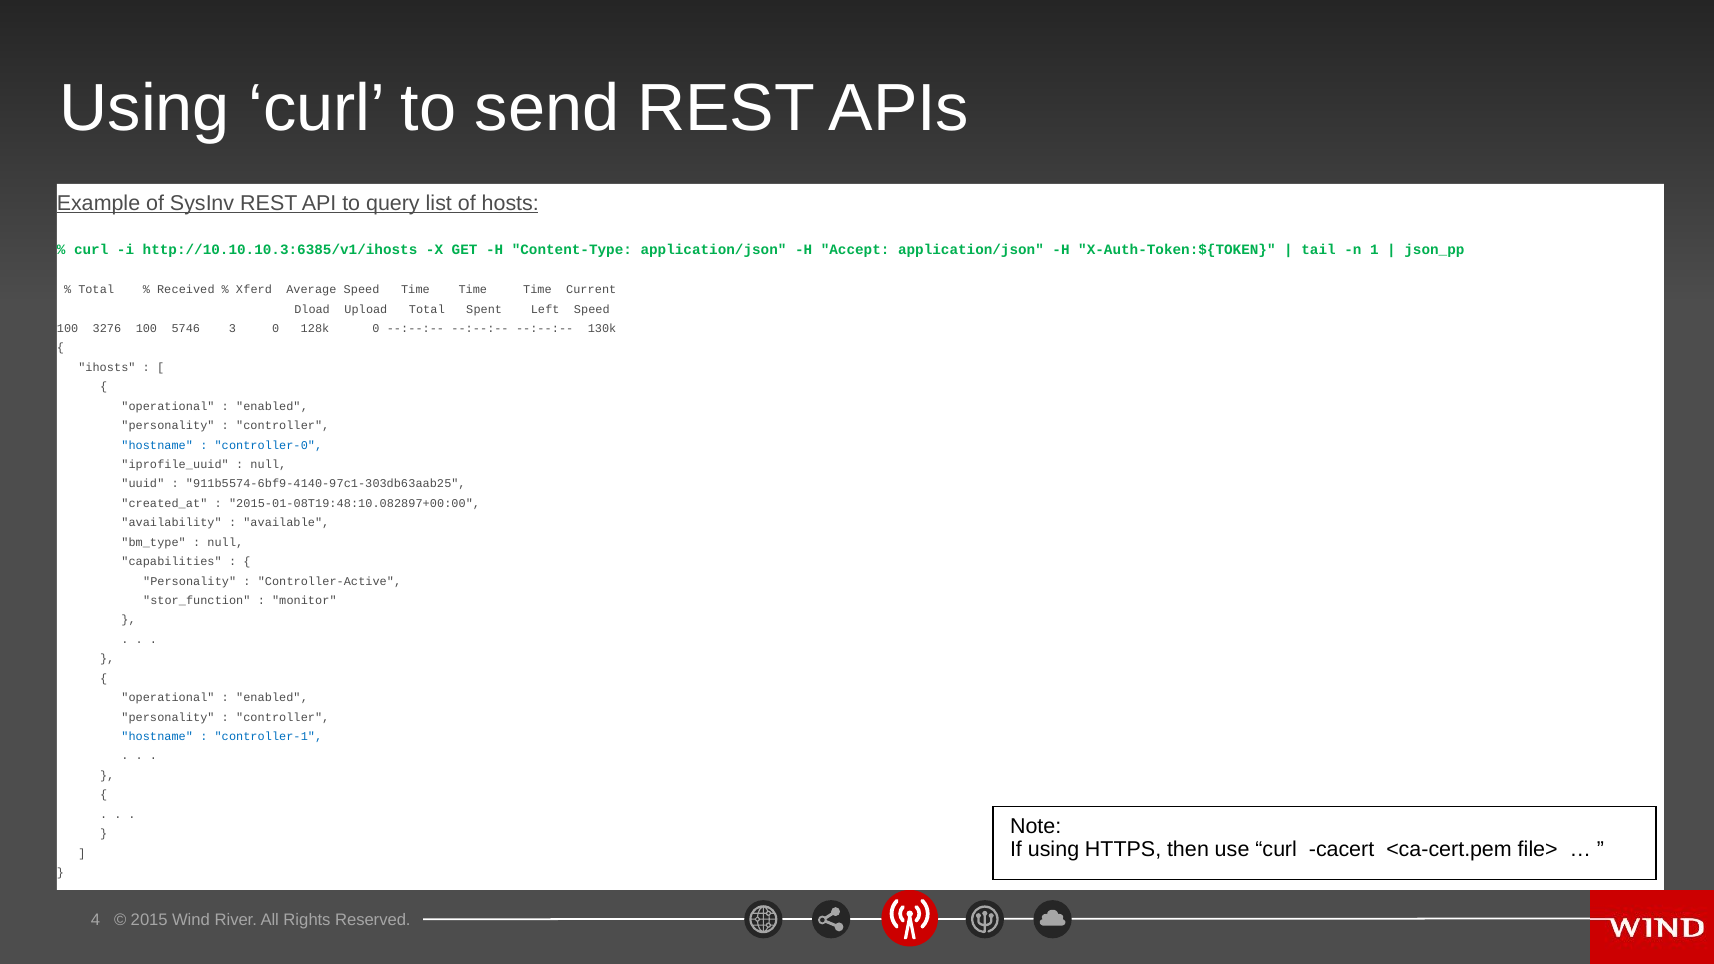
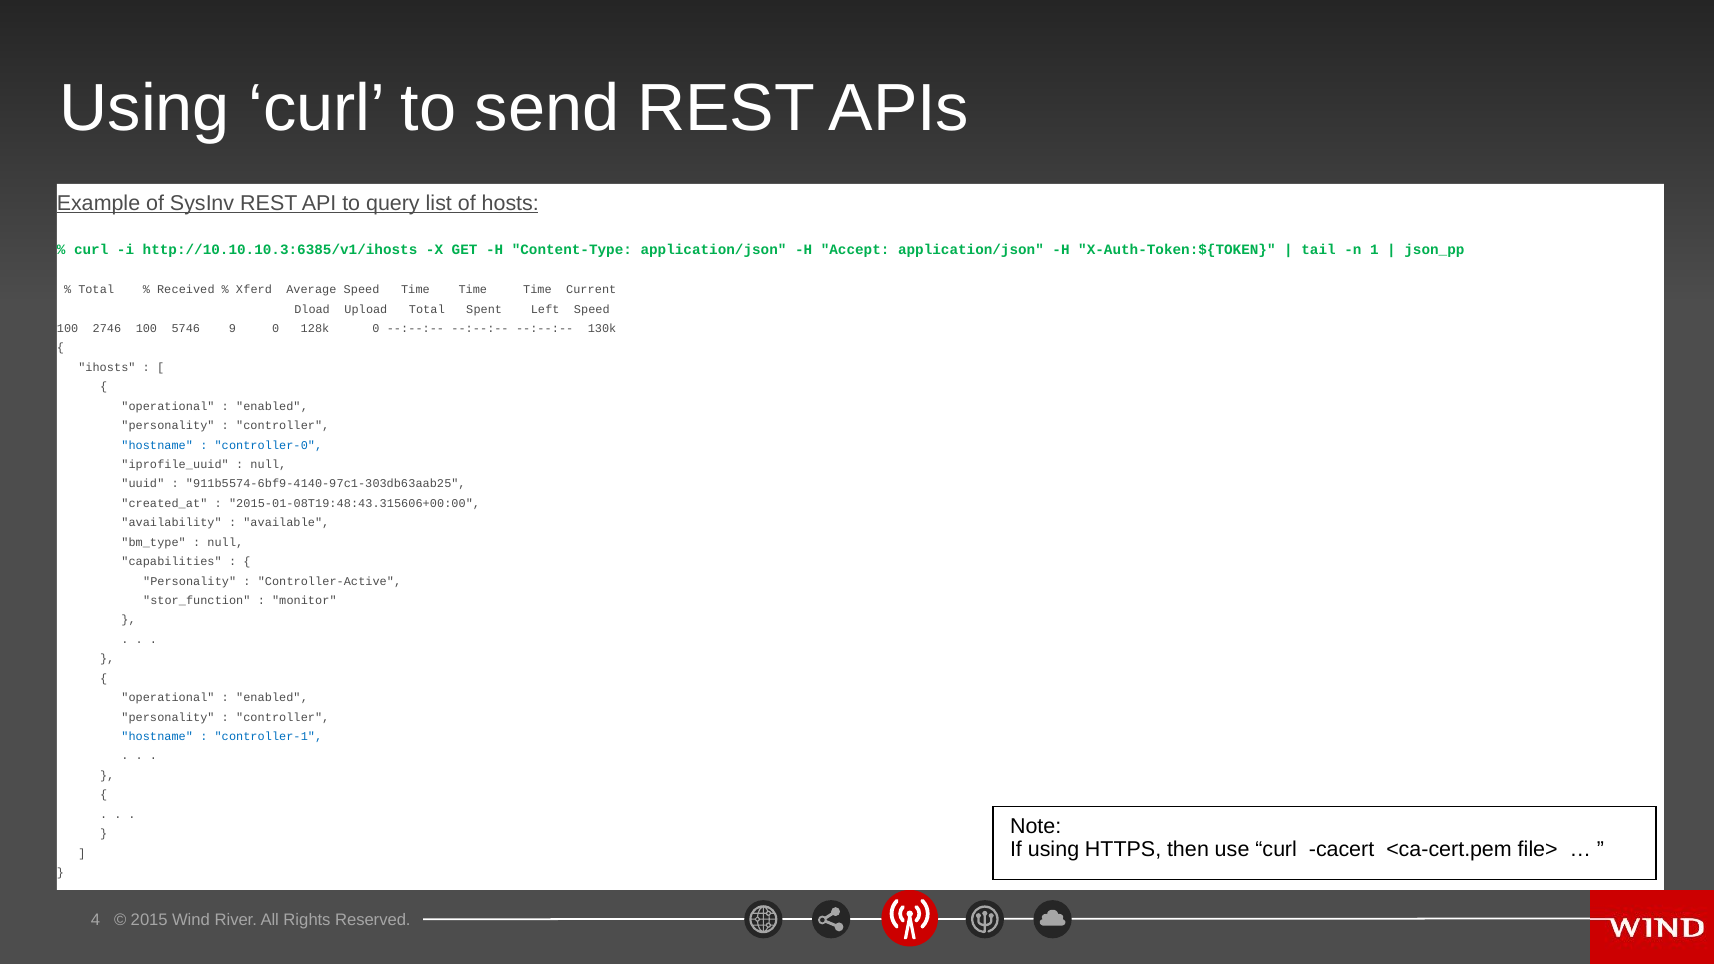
3276: 3276 -> 2746
3: 3 -> 9
2015-01-08T19:48:10.082897+00:00: 2015-01-08T19:48:10.082897+00:00 -> 2015-01-08T19:48:43.315606+00:00
